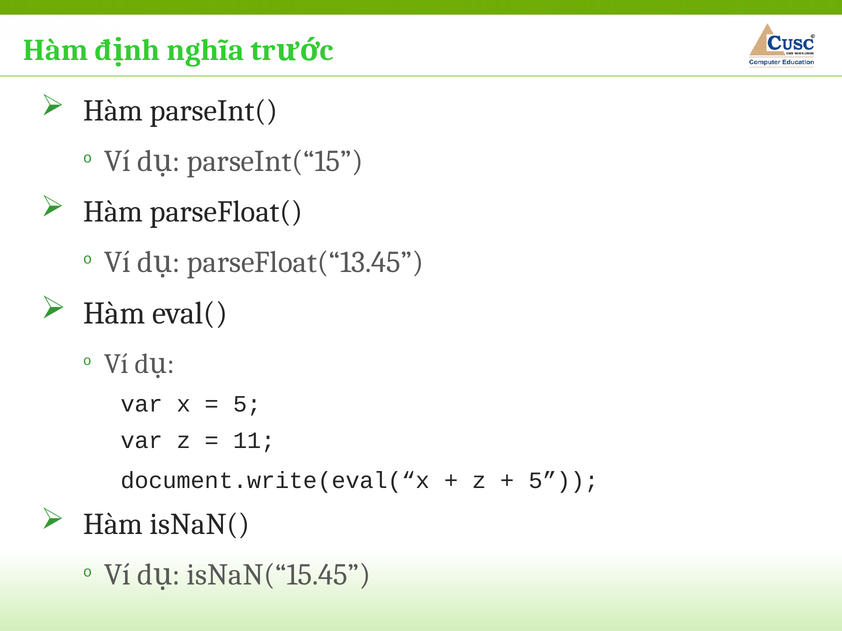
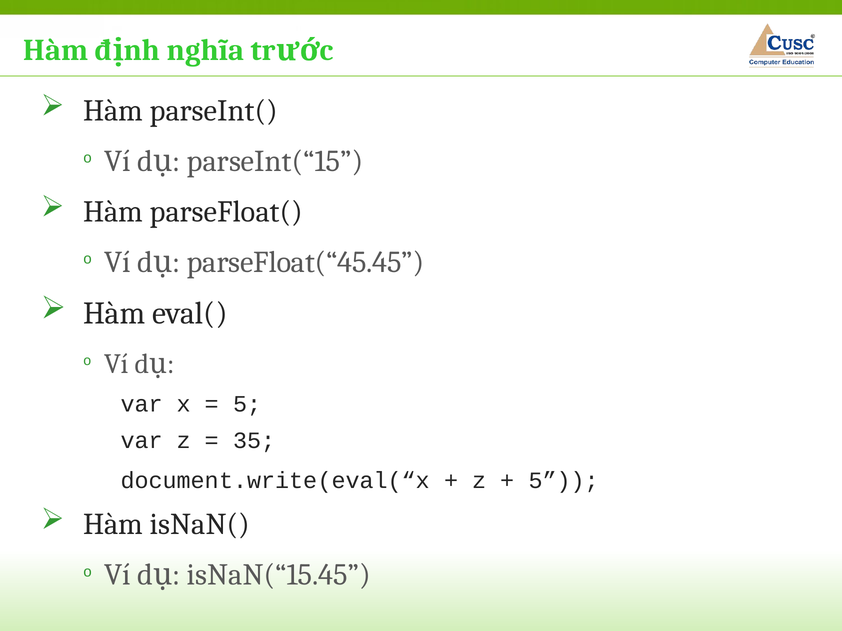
parseFloat(“13.45: parseFloat(“13.45 -> parseFloat(“45.45
11: 11 -> 35
